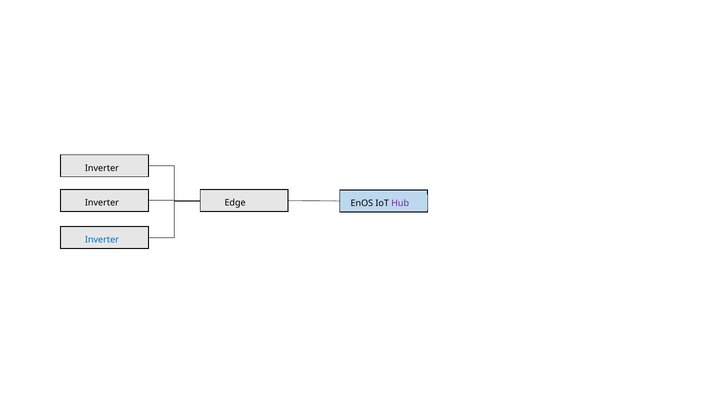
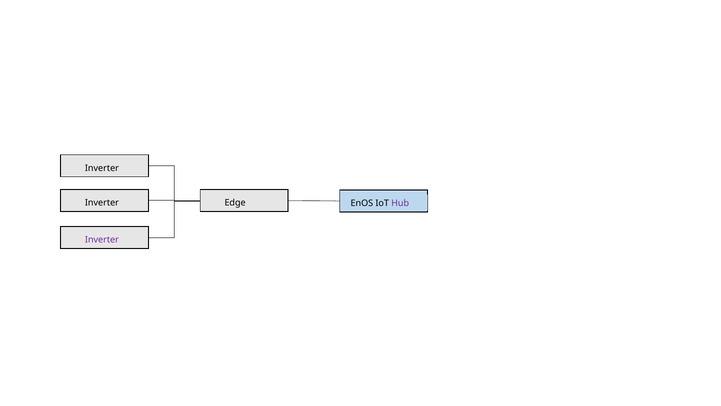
Inverter at (102, 240) colour: blue -> purple
